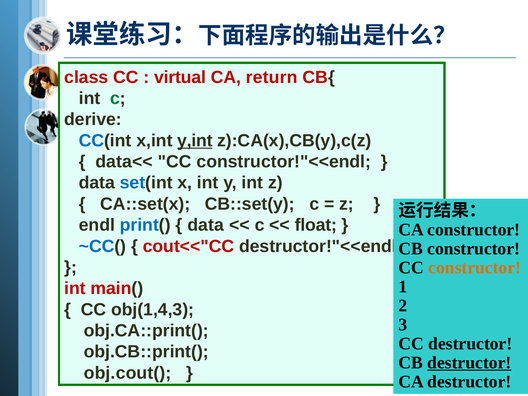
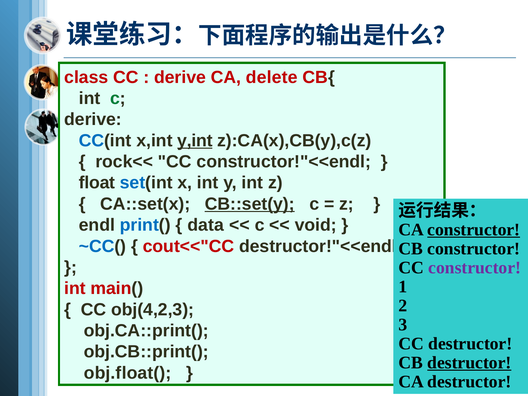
virtual at (180, 77): virtual -> derive
return: return -> delete
data<<: data<< -> rock<<
data at (97, 183): data -> float
CB::set(y underline: none -> present
float: float -> void
constructor at (474, 230) underline: none -> present
constructor at (475, 268) colour: orange -> purple
obj(1,4,3: obj(1,4,3 -> obj(4,2,3
obj.cout(: obj.cout( -> obj.float(
